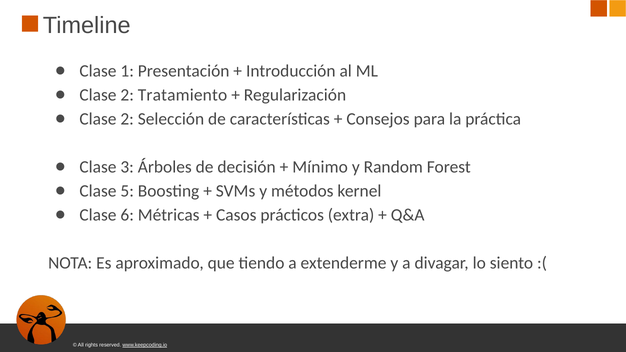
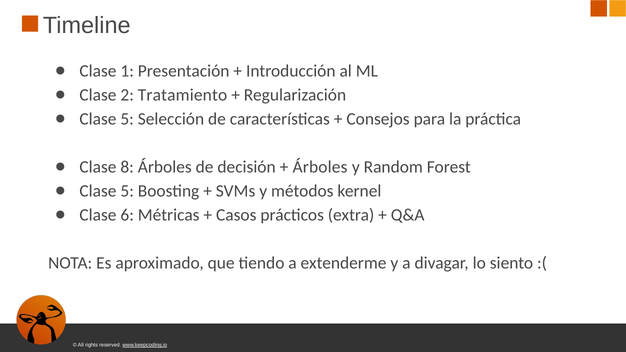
2 at (127, 119): 2 -> 5
3: 3 -> 8
Mínimo at (320, 167): Mínimo -> Árboles
